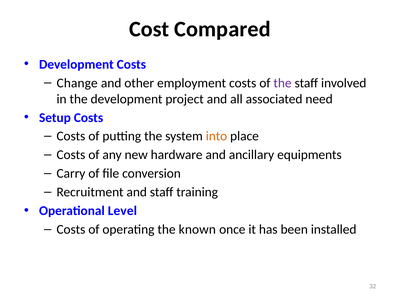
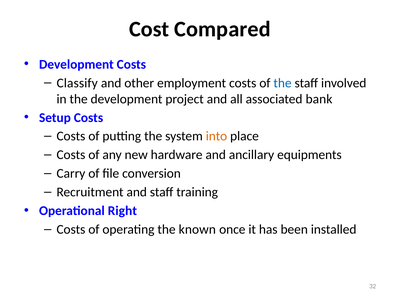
Change: Change -> Classify
the at (283, 83) colour: purple -> blue
need: need -> bank
Level: Level -> Right
